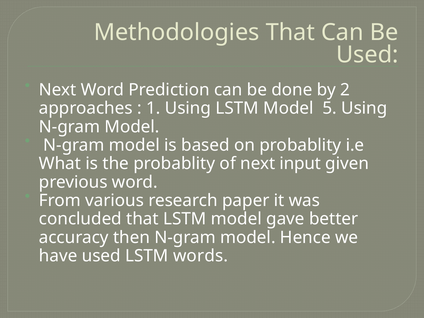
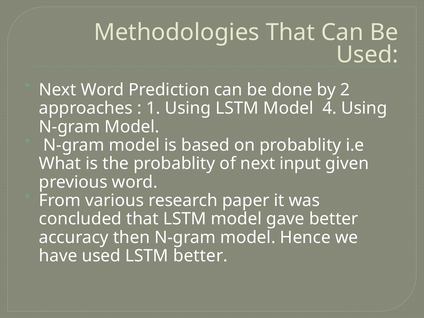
5: 5 -> 4
LSTM words: words -> better
